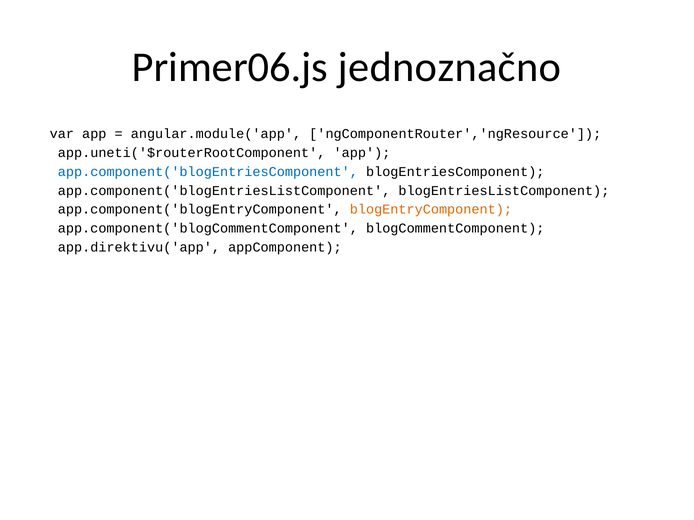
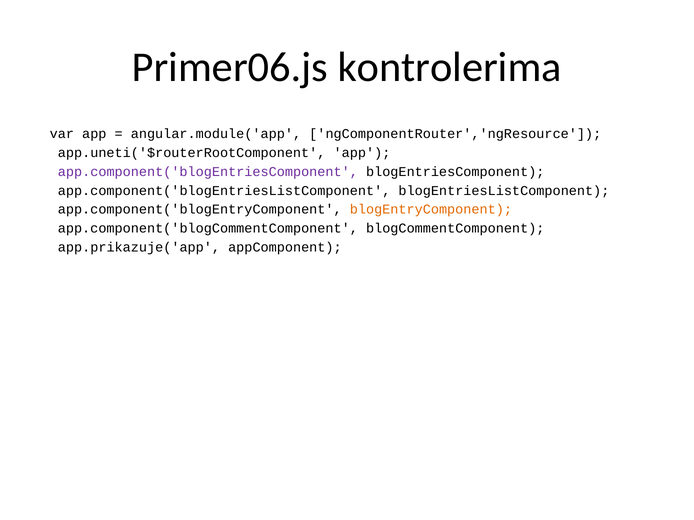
jednoznačno: jednoznačno -> kontrolerima
app.component('blogEntriesComponent colour: blue -> purple
app.direktivu('app: app.direktivu('app -> app.prikazuje('app
